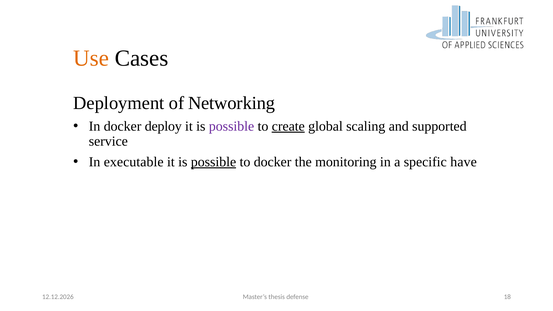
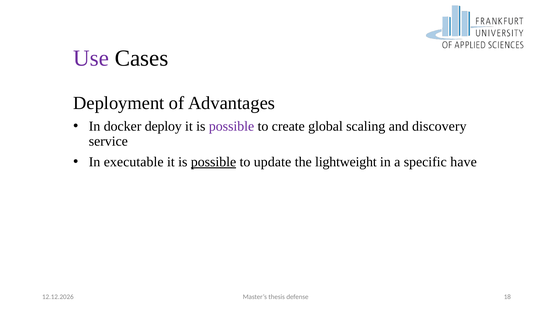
Use colour: orange -> purple
Networking: Networking -> Advantages
create underline: present -> none
supported: supported -> discovery
to docker: docker -> update
monitoring: monitoring -> lightweight
